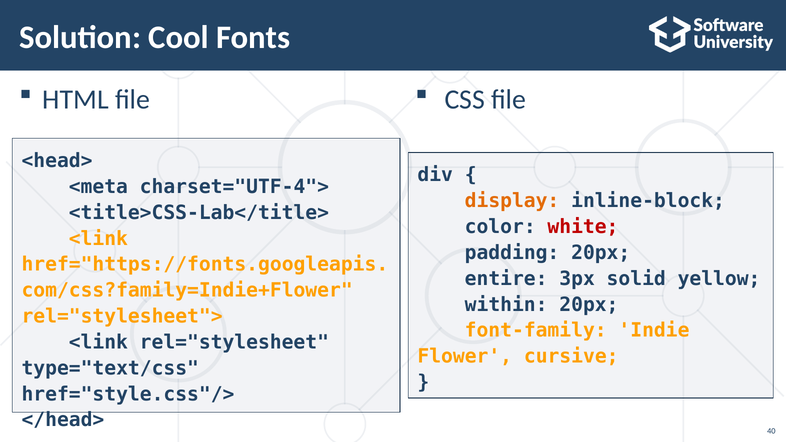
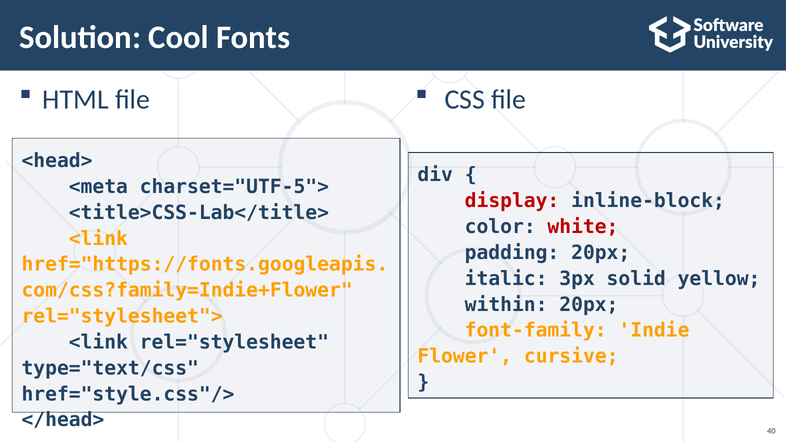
charset="UTF-4">: charset="UTF-4"> -> charset="UTF-5">
display colour: orange -> red
entire: entire -> italic
